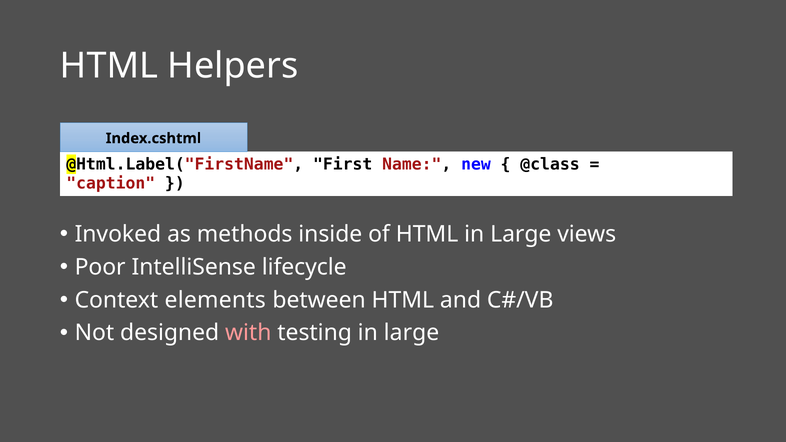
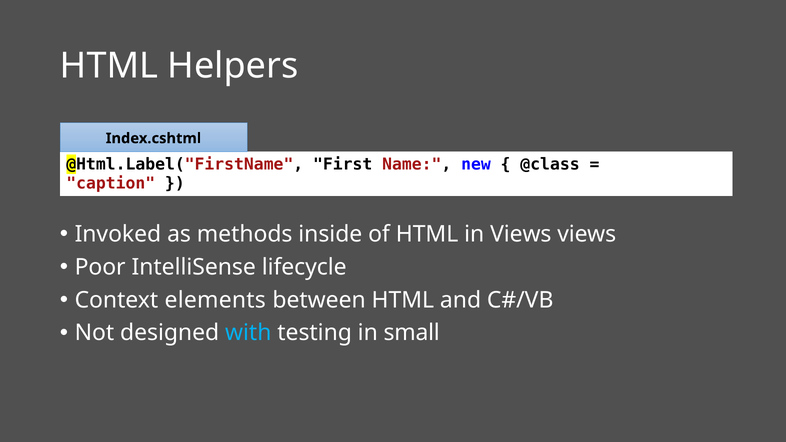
HTML in Large: Large -> Views
with colour: pink -> light blue
testing in large: large -> small
